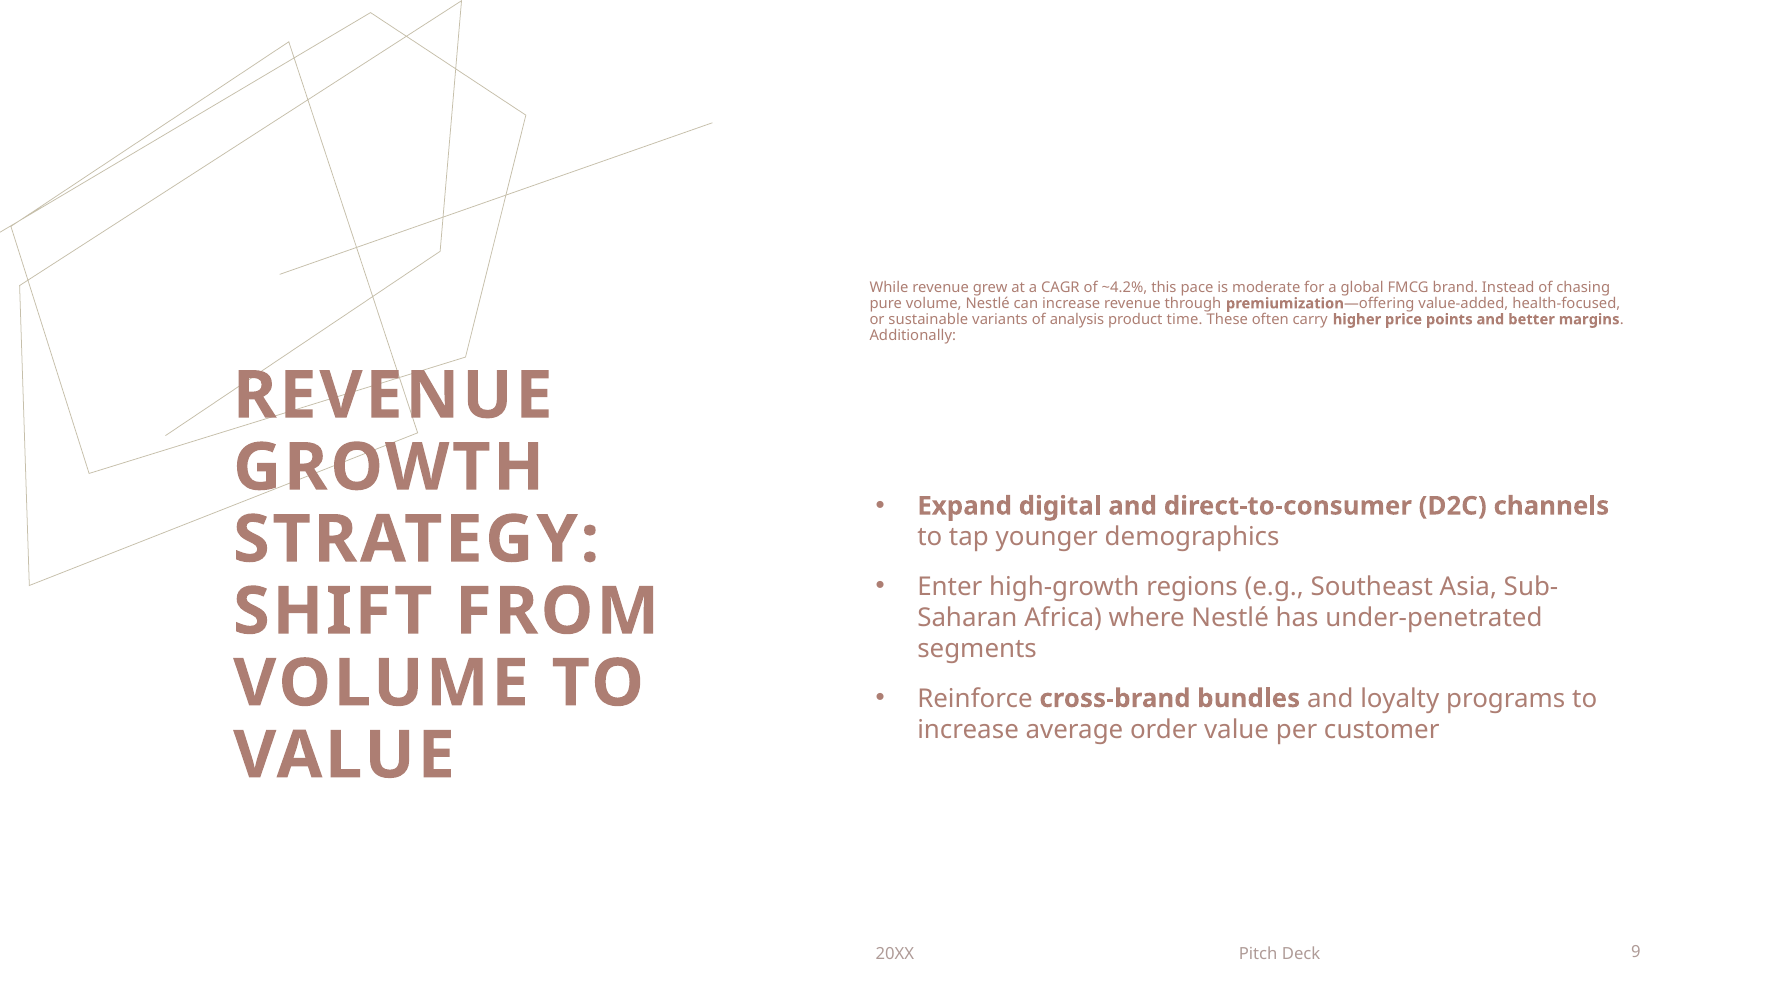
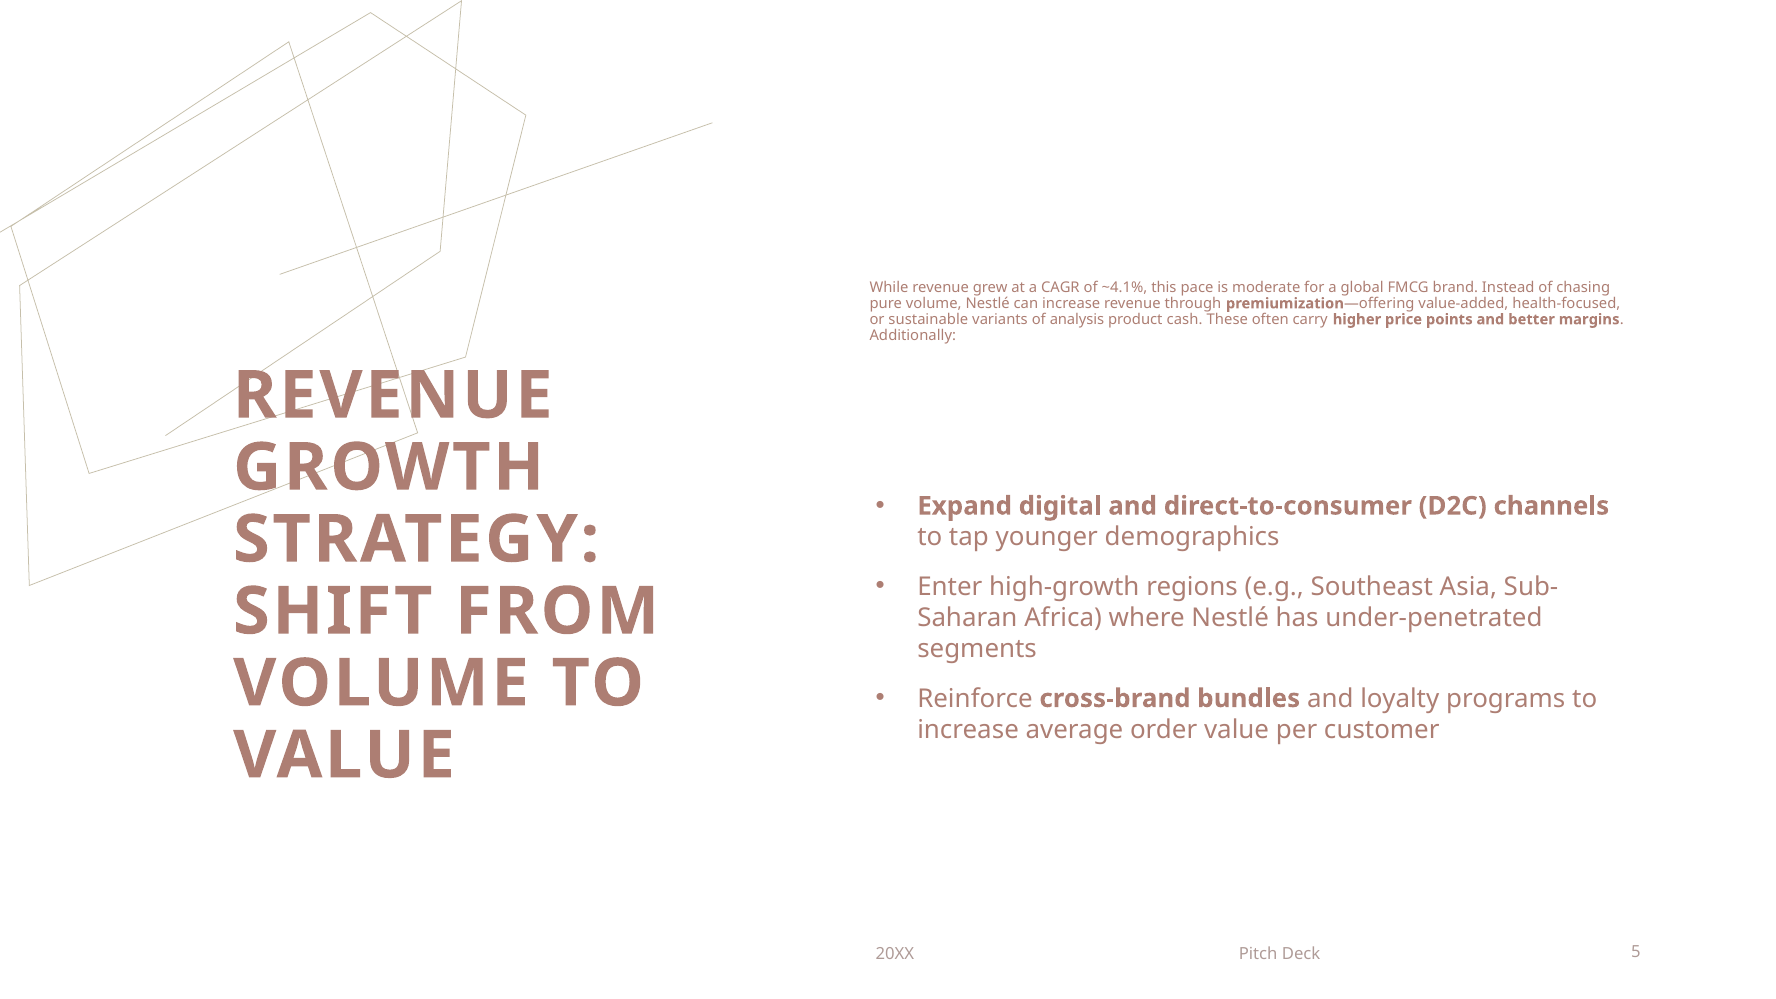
~4.2%: ~4.2% -> ~4.1%
time: time -> cash
9: 9 -> 5
